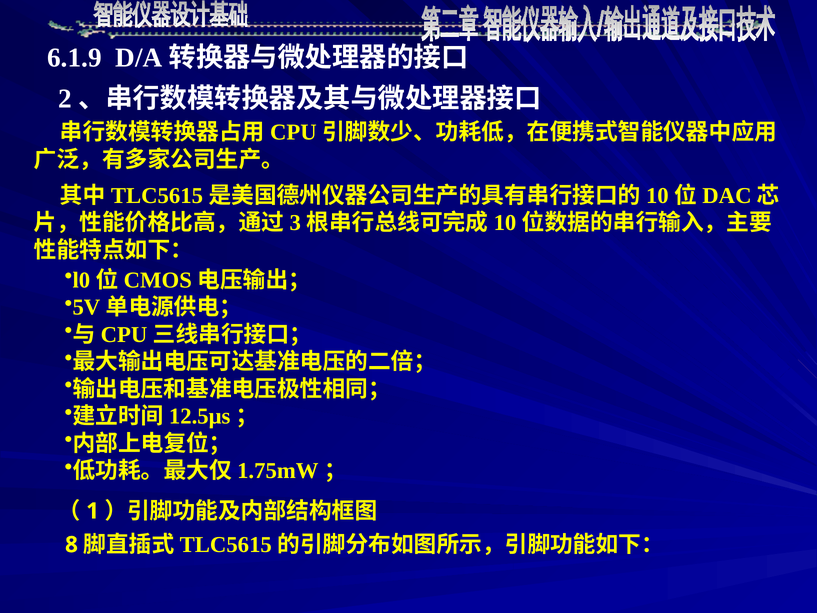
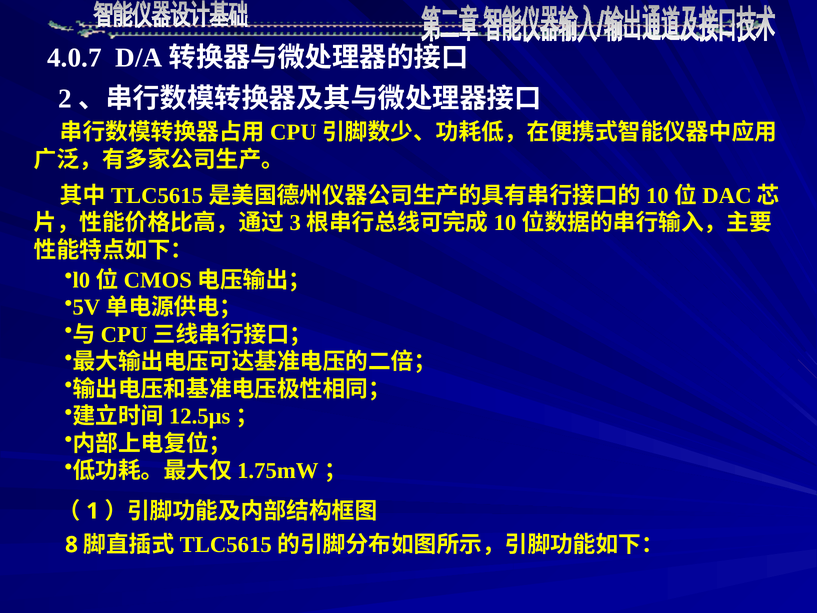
6.1.9: 6.1.9 -> 4.0.7
